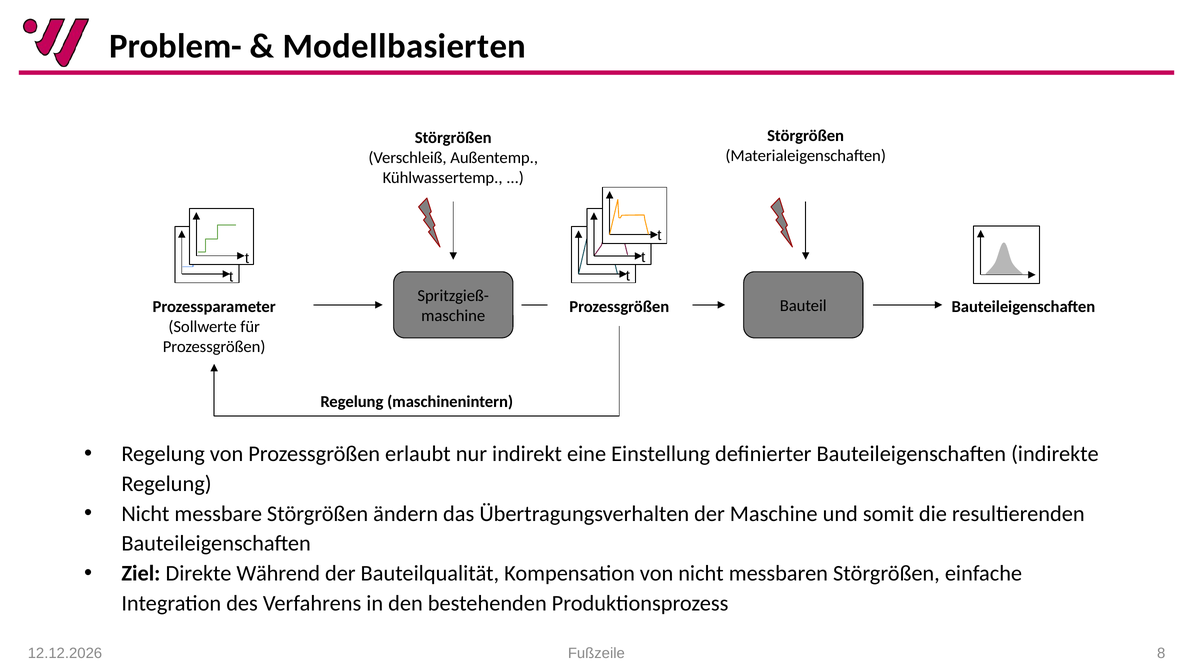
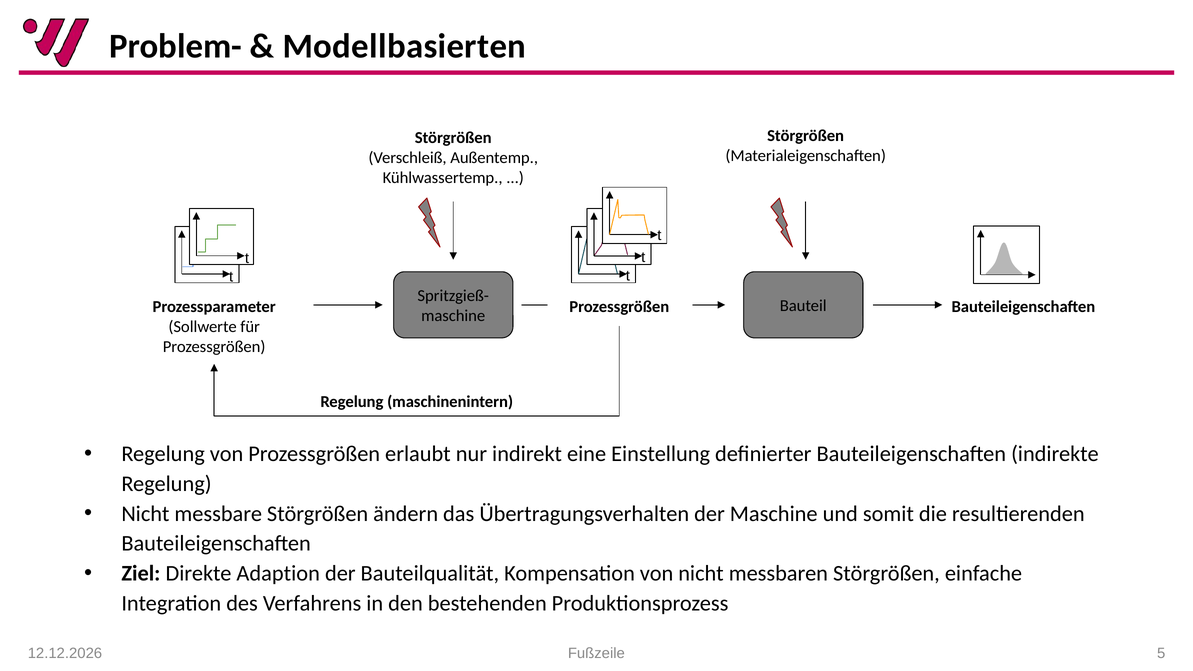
Während: Während -> Adaption
8: 8 -> 5
